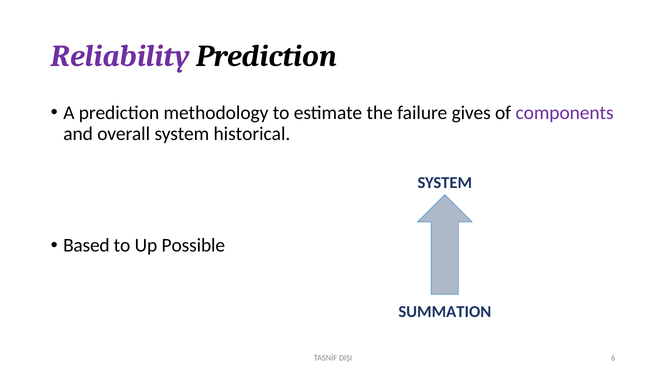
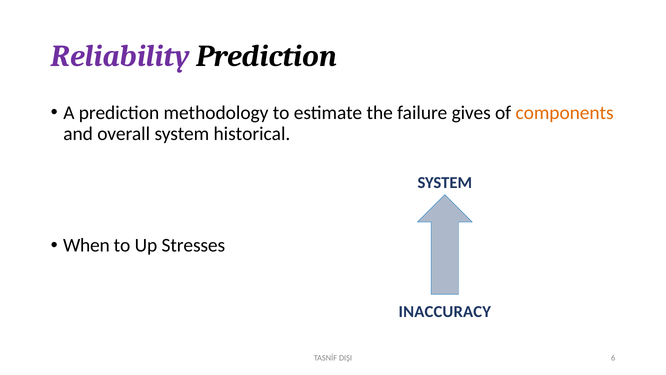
components colour: purple -> orange
Based: Based -> When
Possible: Possible -> Stresses
SUMMATION: SUMMATION -> INACCURACY
